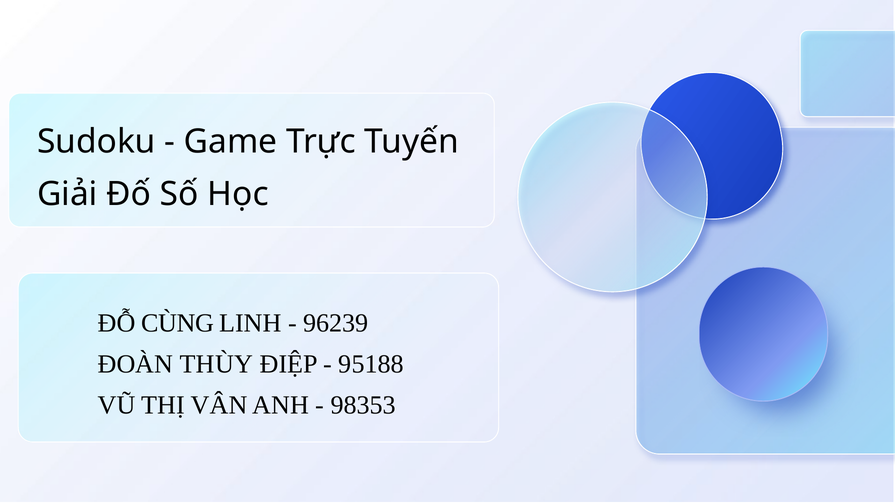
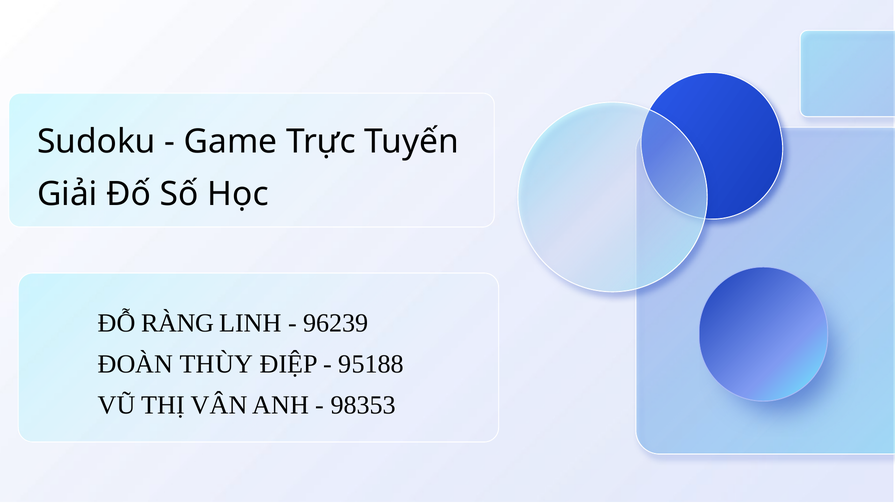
CÙNG: CÙNG -> RÀNG
